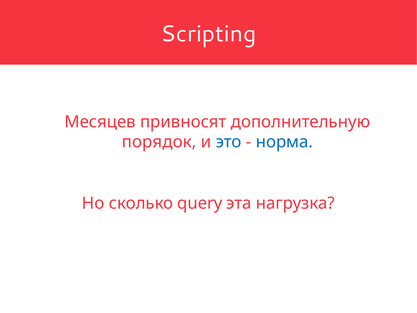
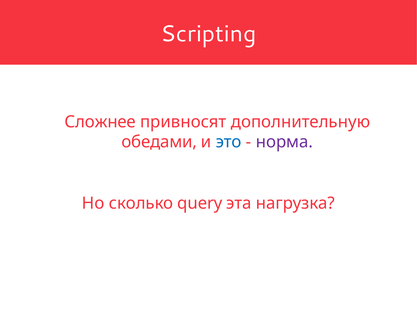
Месяцев: Месяцев -> Сложнее
порядок: порядок -> обедами
норма colour: blue -> purple
